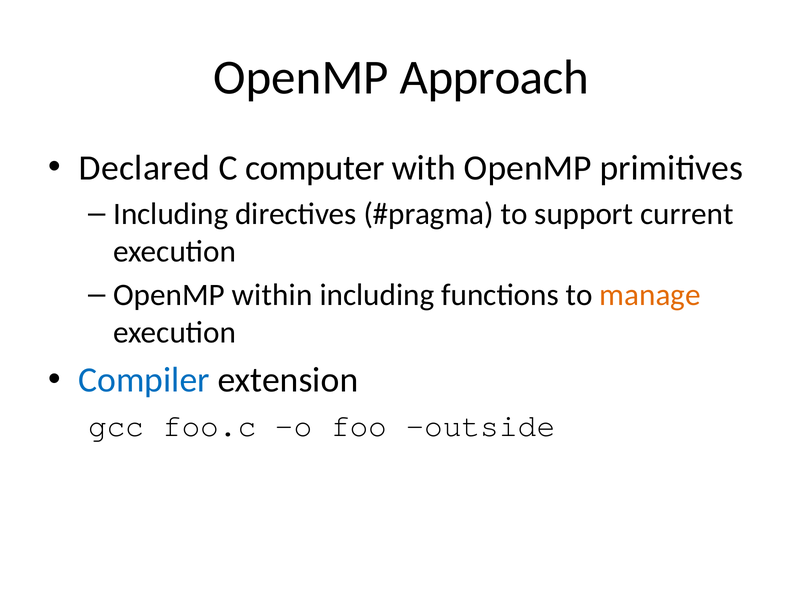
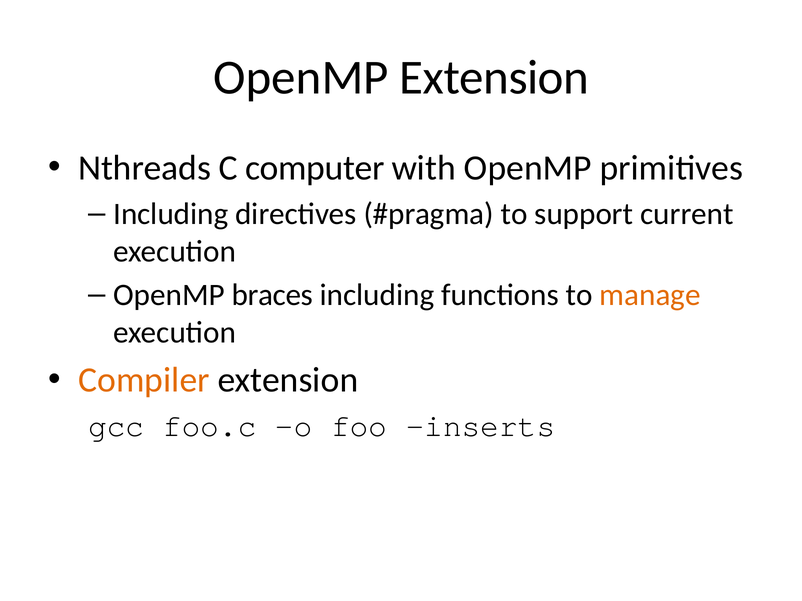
OpenMP Approach: Approach -> Extension
Declared: Declared -> Nthreads
within: within -> braces
Compiler colour: blue -> orange
outside: outside -> inserts
